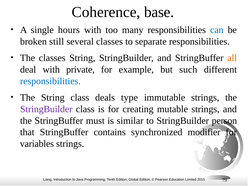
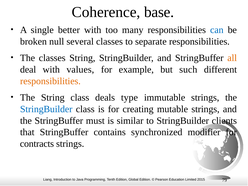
hours: hours -> better
still: still -> null
private: private -> values
responsibilities at (50, 81) colour: blue -> orange
StringBuilder at (46, 109) colour: purple -> blue
person: person -> clients
variables: variables -> contracts
